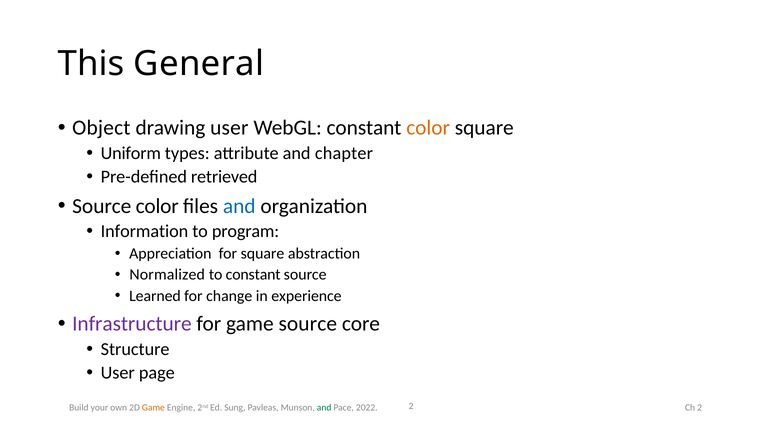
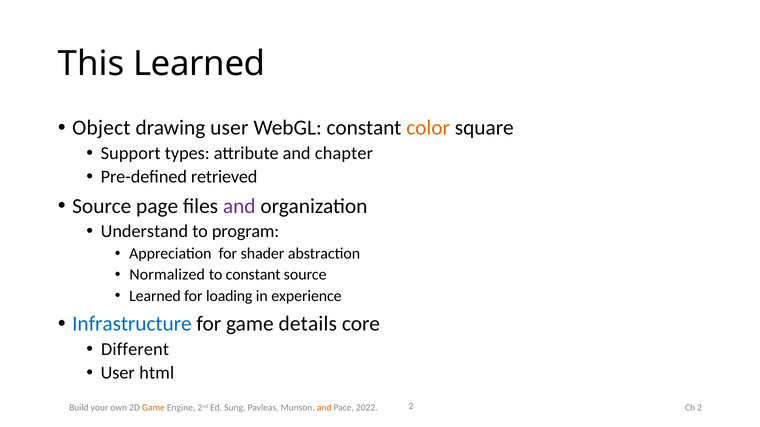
This General: General -> Learned
Uniform: Uniform -> Support
Source color: color -> page
and at (239, 206) colour: blue -> purple
Information: Information -> Understand
for square: square -> shader
change: change -> loading
Infrastructure colour: purple -> blue
game source: source -> details
Structure: Structure -> Different
page: page -> html
and at (324, 408) colour: green -> orange
